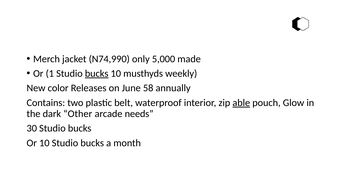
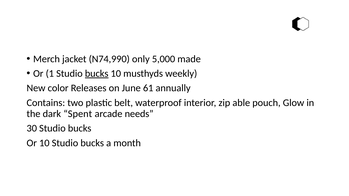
58: 58 -> 61
able underline: present -> none
Other: Other -> Spent
